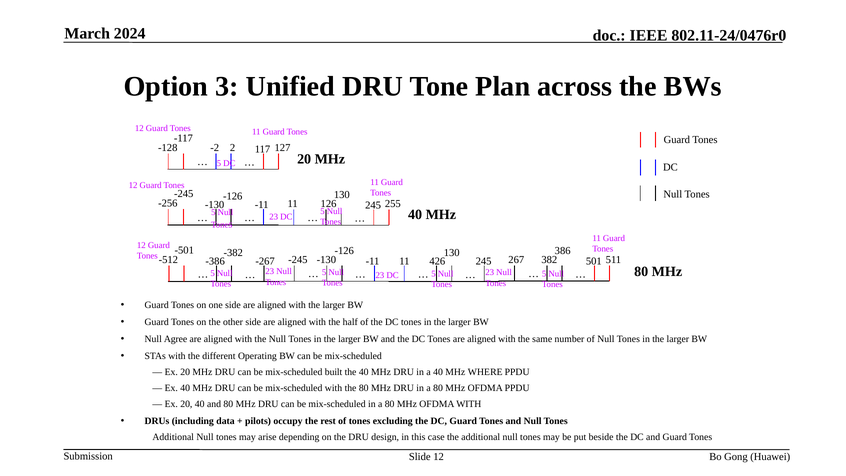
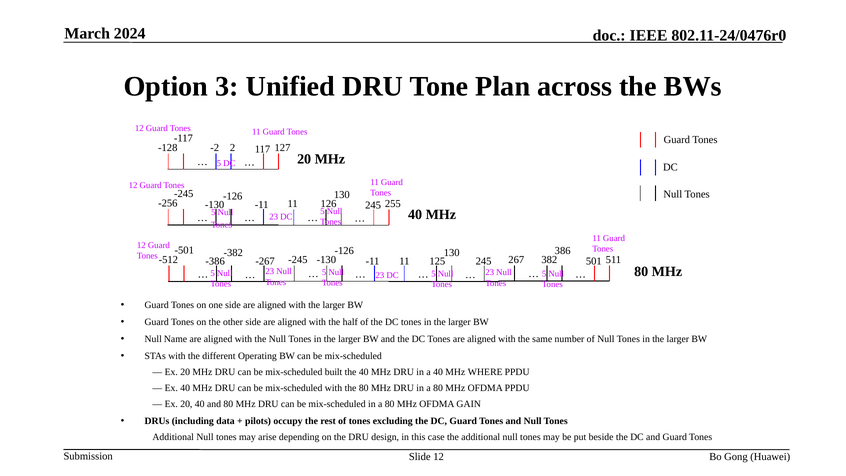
426: 426 -> 125
Agree: Agree -> Name
OFDMA WITH: WITH -> GAIN
